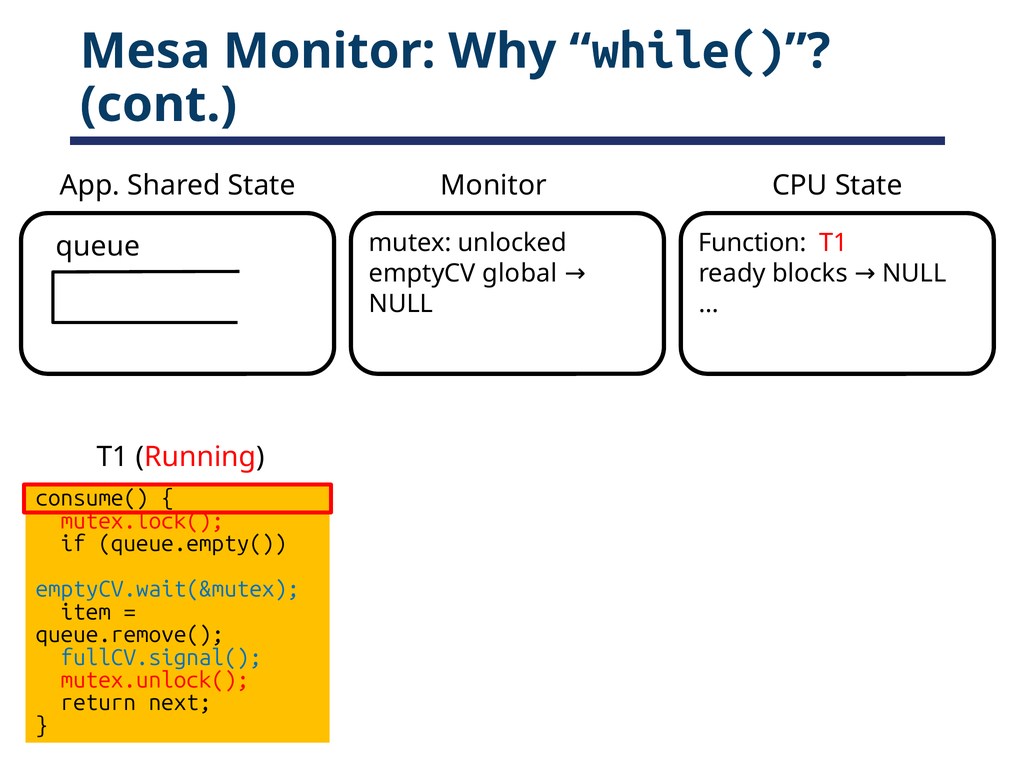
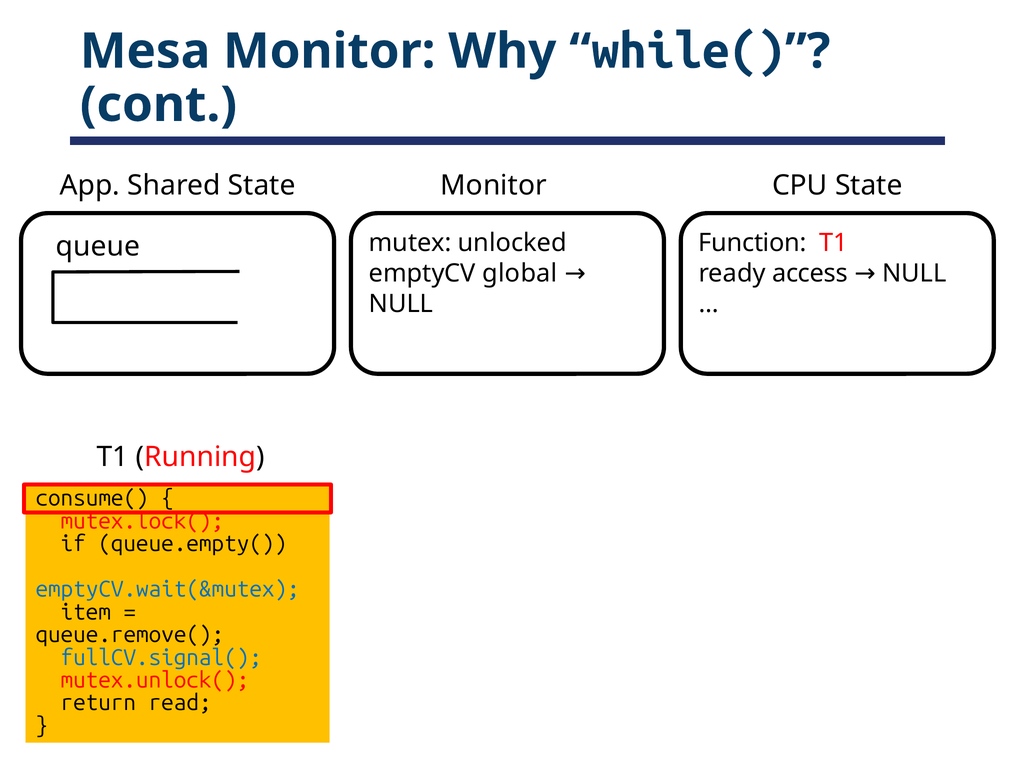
blocks: blocks -> access
next: next -> read
